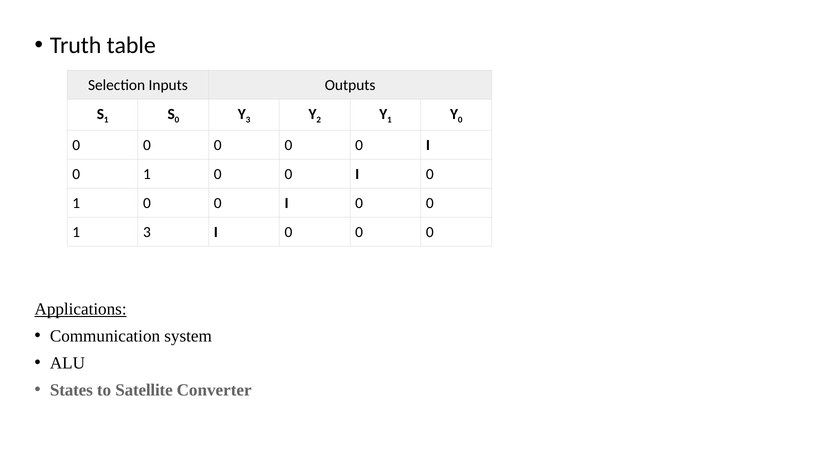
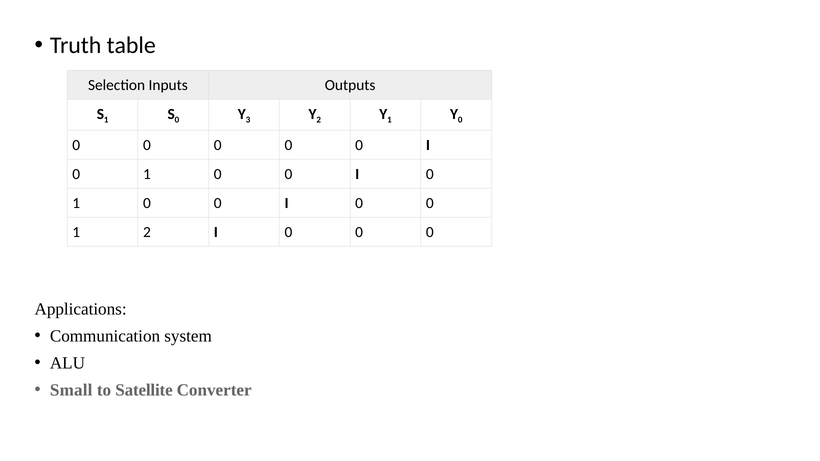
1 3: 3 -> 2
Applications underline: present -> none
States: States -> Small
